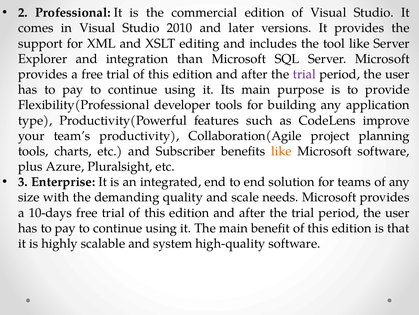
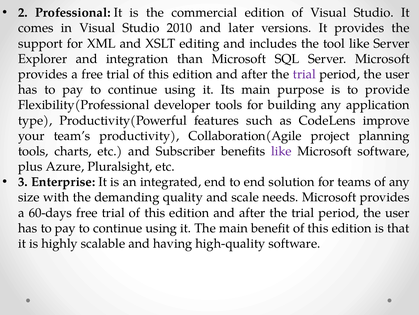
like at (281, 151) colour: orange -> purple
10-days: 10-days -> 60-days
system: system -> having
